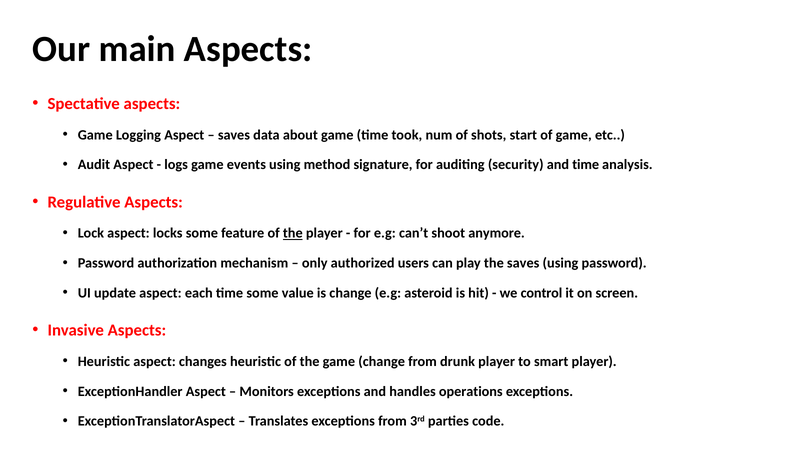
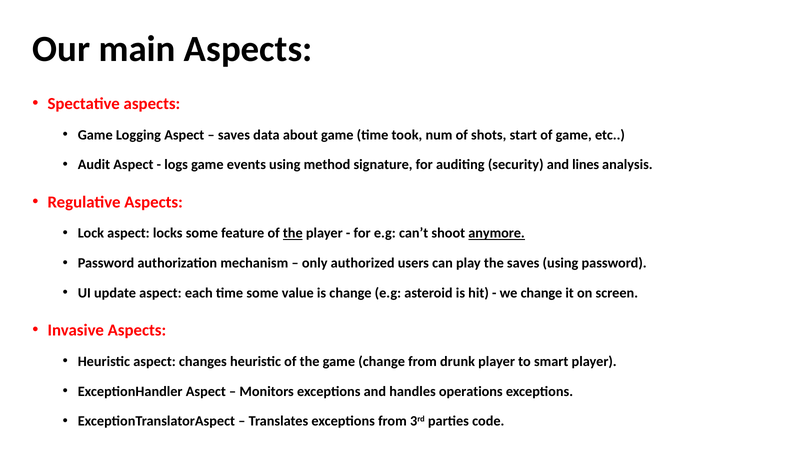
and time: time -> lines
anymore underline: none -> present
we control: control -> change
